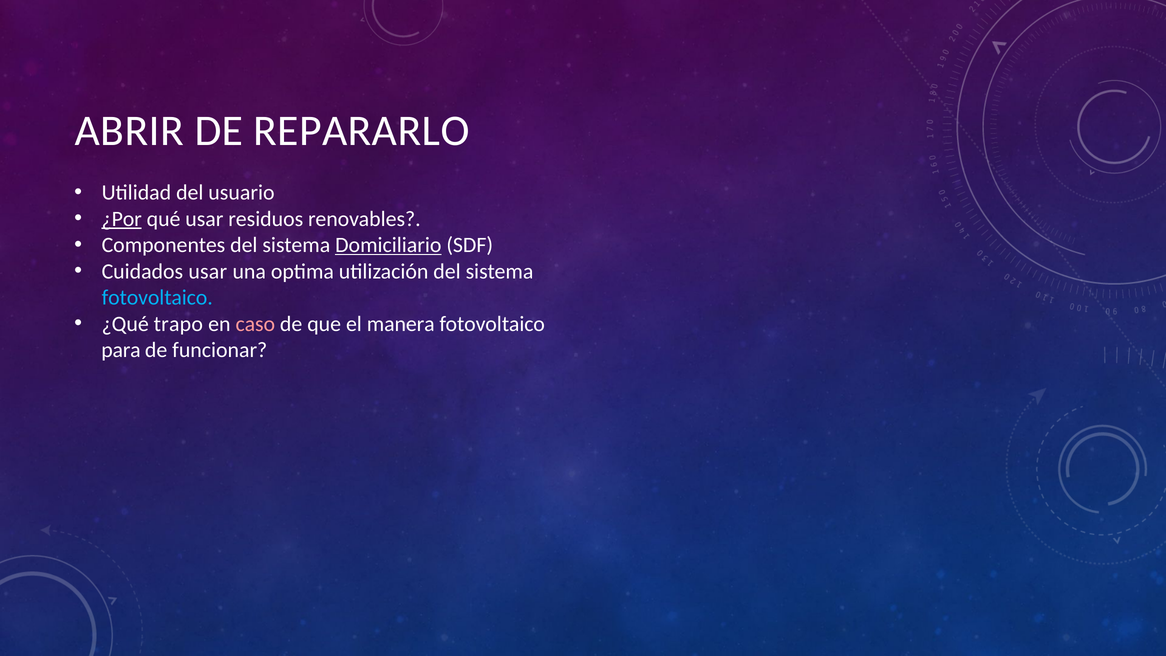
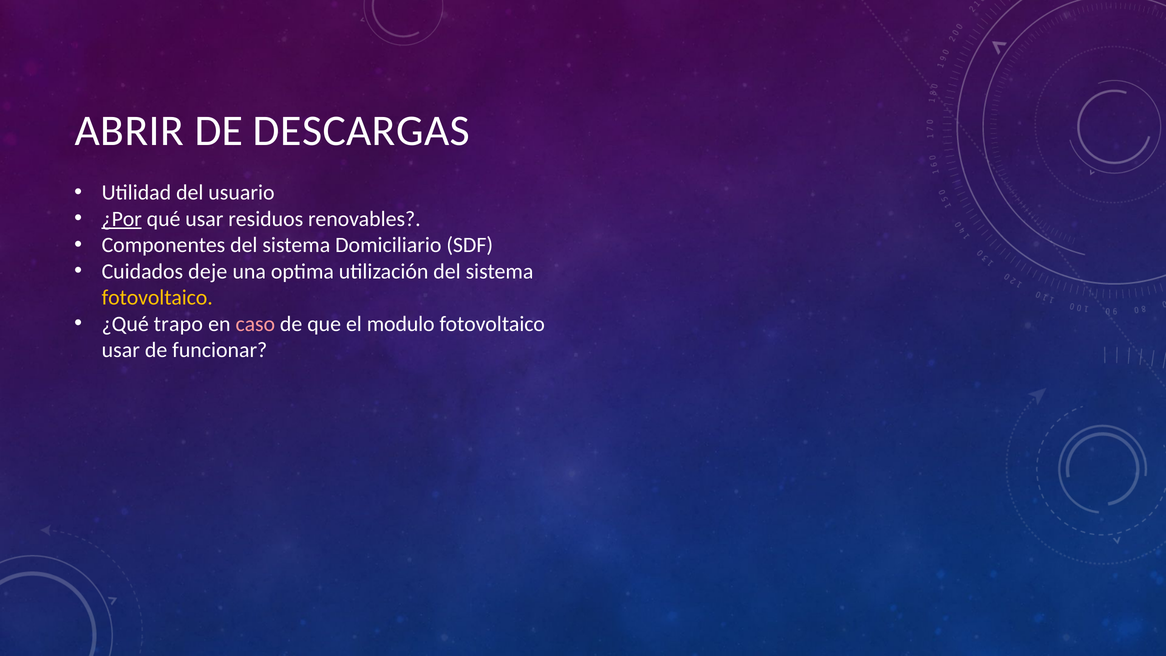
REPARARLO: REPARARLO -> DESCARGAS
Domiciliario underline: present -> none
Cuidados usar: usar -> deje
fotovoltaico at (157, 298) colour: light blue -> yellow
manera: manera -> modulo
para at (121, 350): para -> usar
